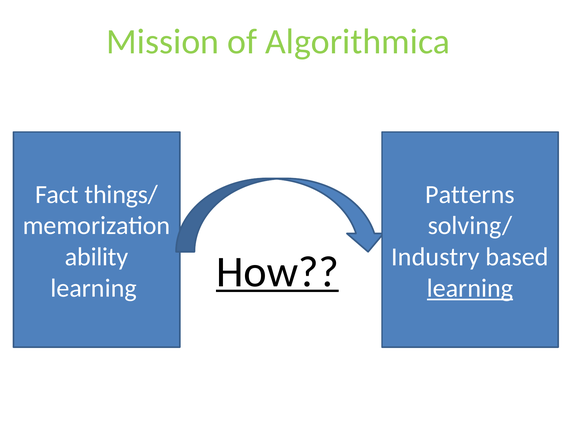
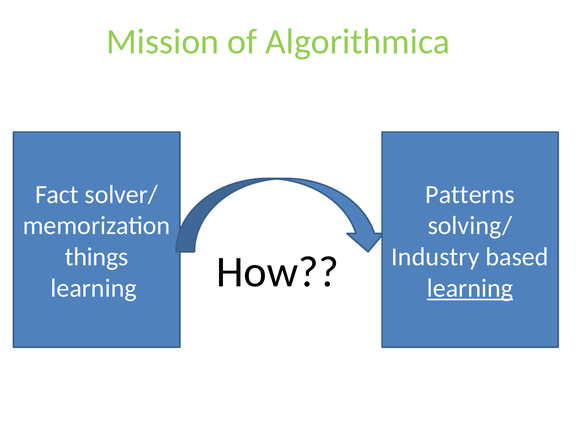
things/: things/ -> solver/
ability: ability -> things
How underline: present -> none
